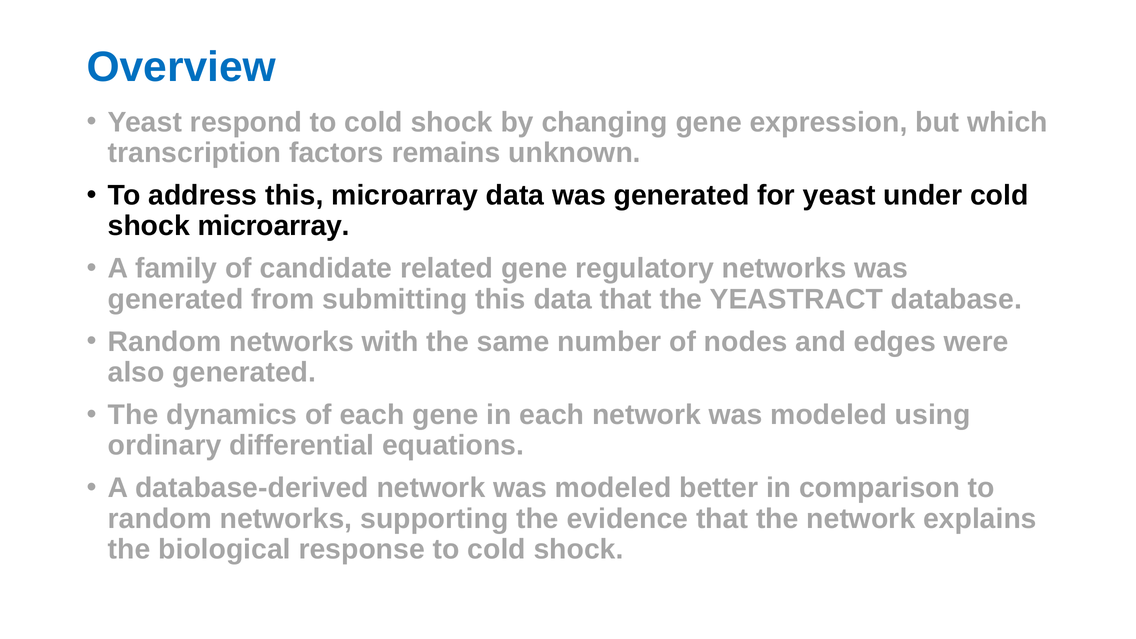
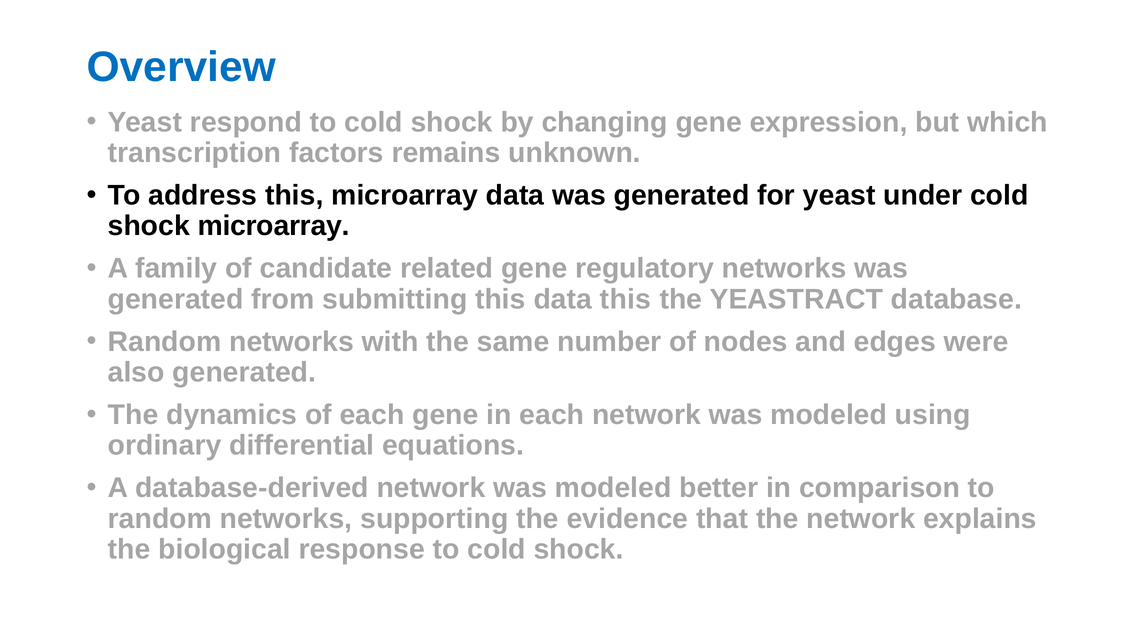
data that: that -> this
